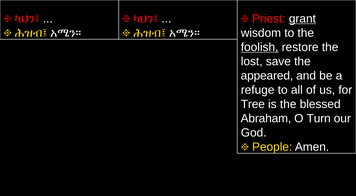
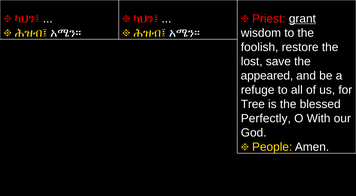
foolish underline: present -> none
Abraham: Abraham -> Perfectly
Turn: Turn -> With
